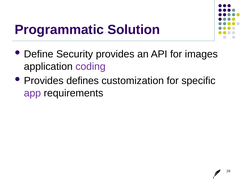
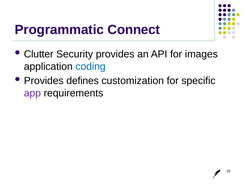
Solution: Solution -> Connect
Define: Define -> Clutter
coding colour: purple -> blue
